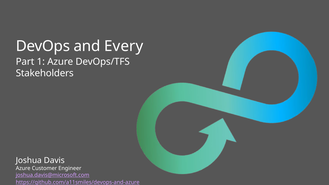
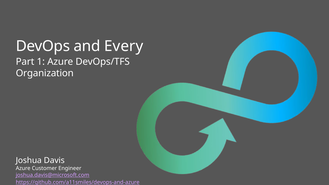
Stakeholders: Stakeholders -> Organization
